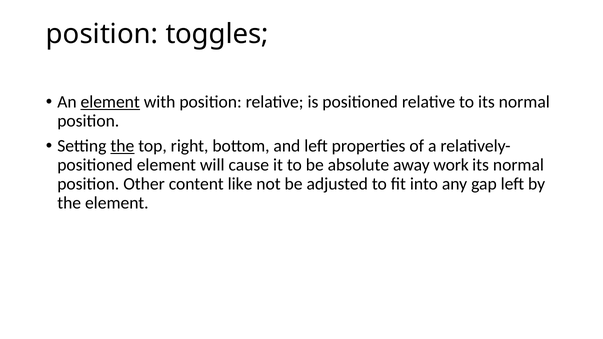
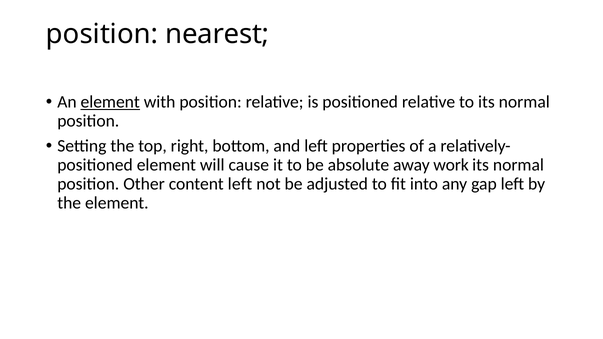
toggles: toggles -> nearest
the at (122, 146) underline: present -> none
content like: like -> left
